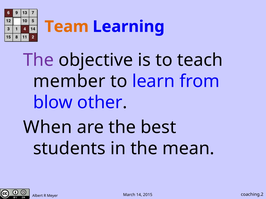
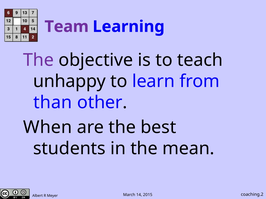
Team colour: orange -> purple
member: member -> unhappy
blow: blow -> than
